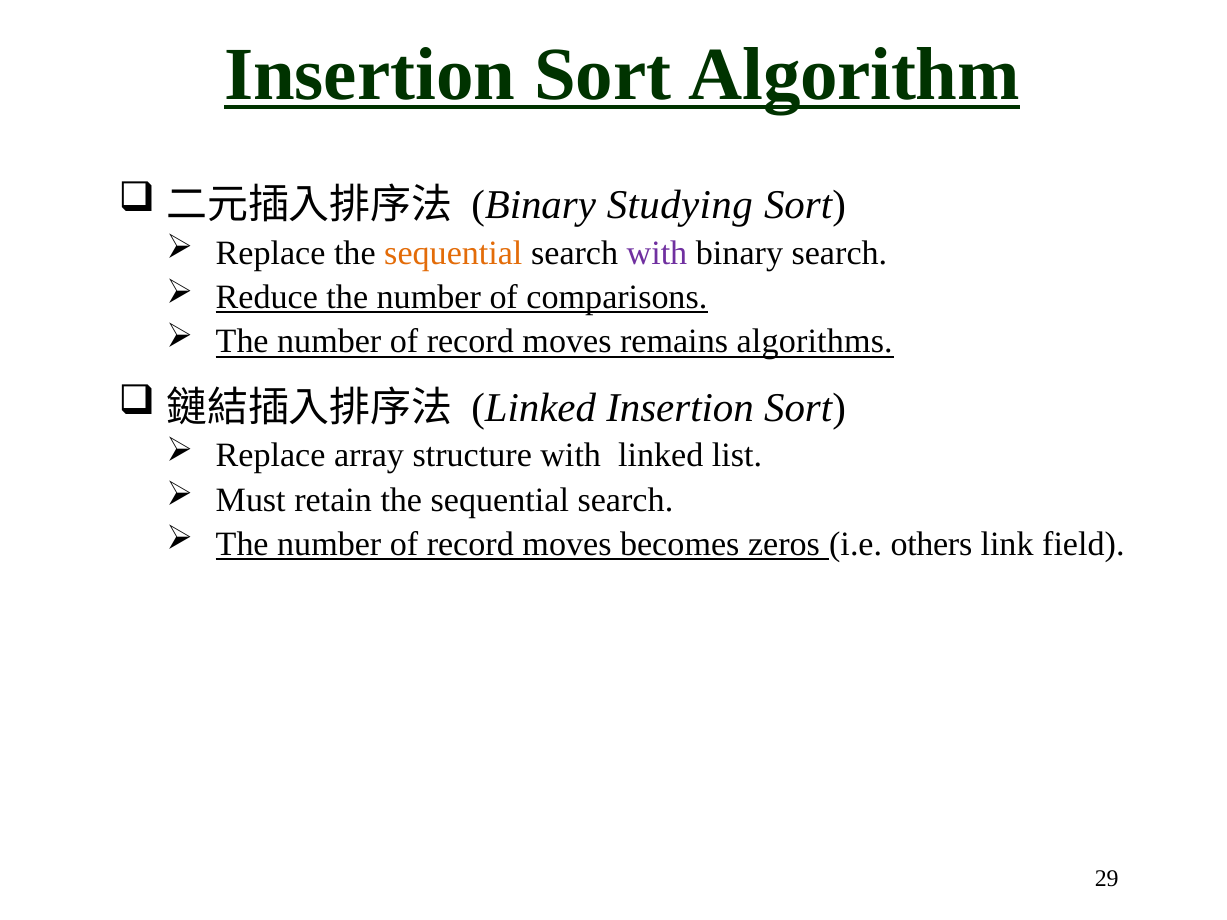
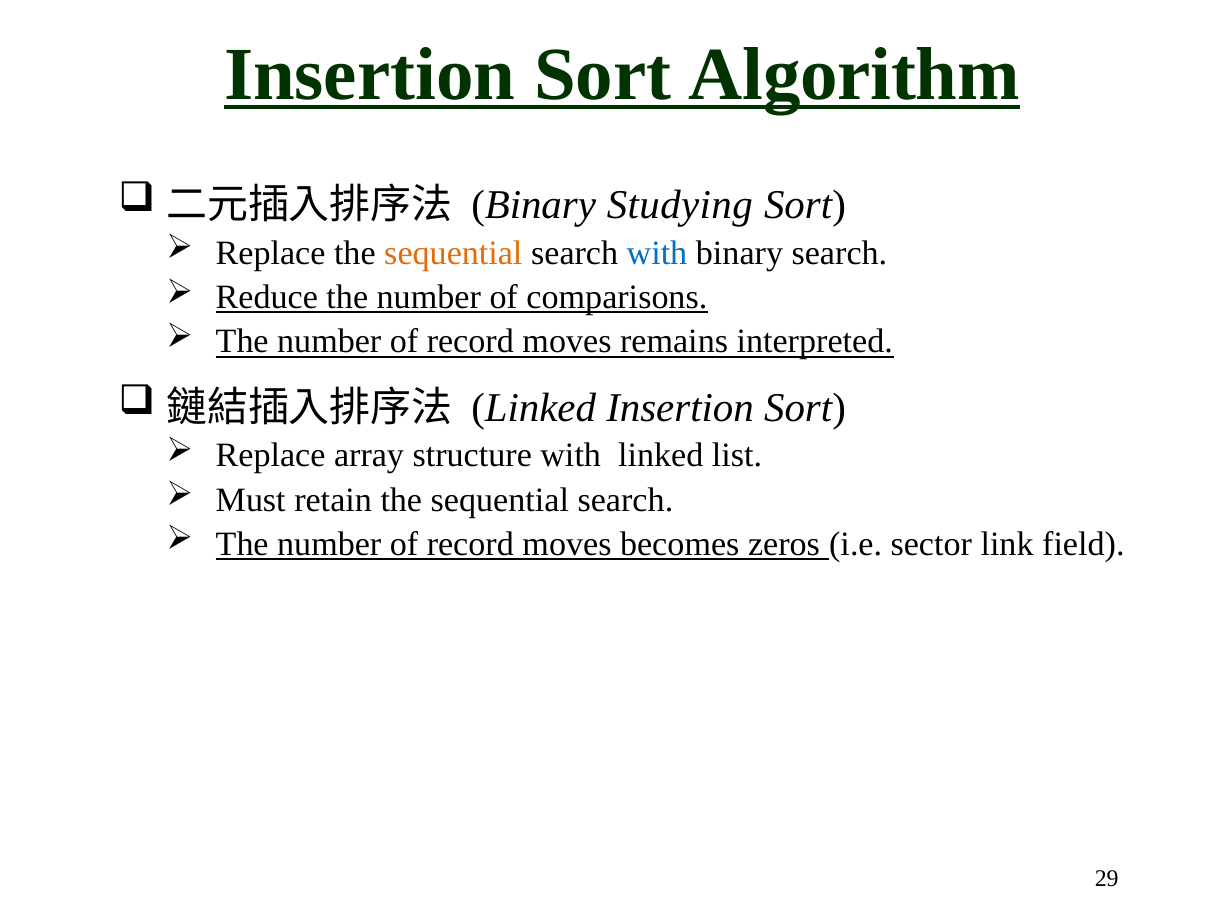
with at (657, 253) colour: purple -> blue
algorithms: algorithms -> interpreted
others: others -> sector
